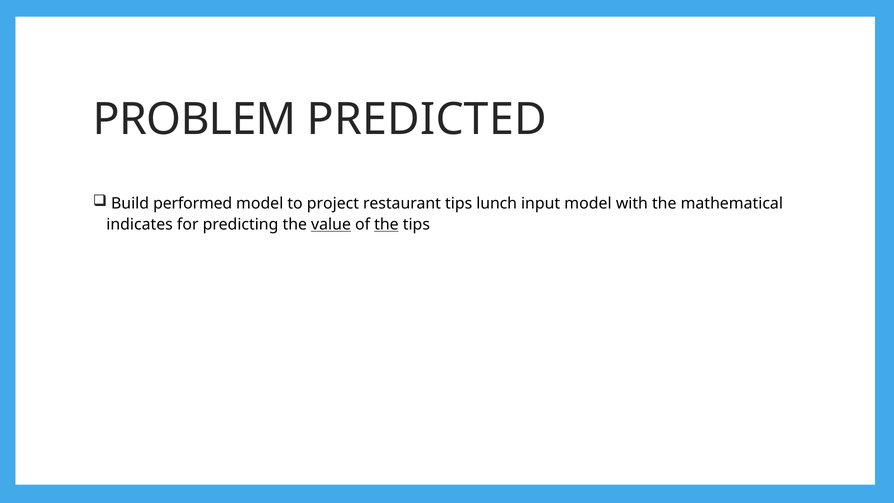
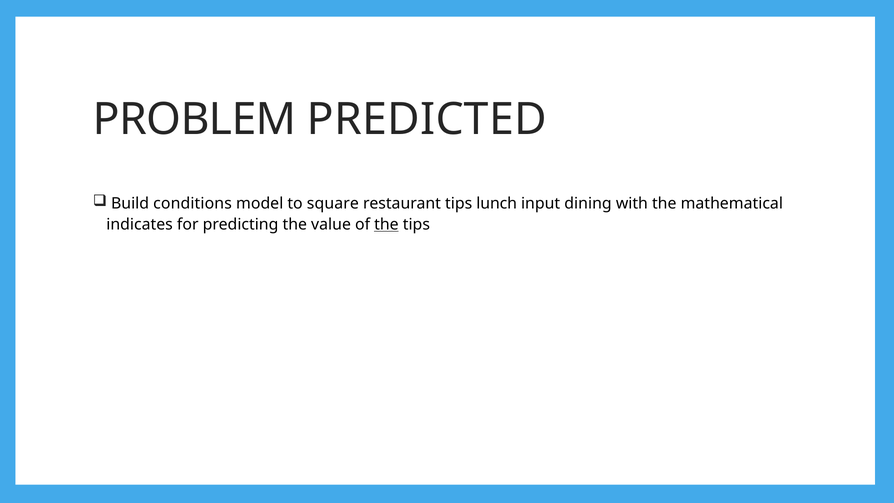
performed: performed -> conditions
project: project -> square
input model: model -> dining
value underline: present -> none
